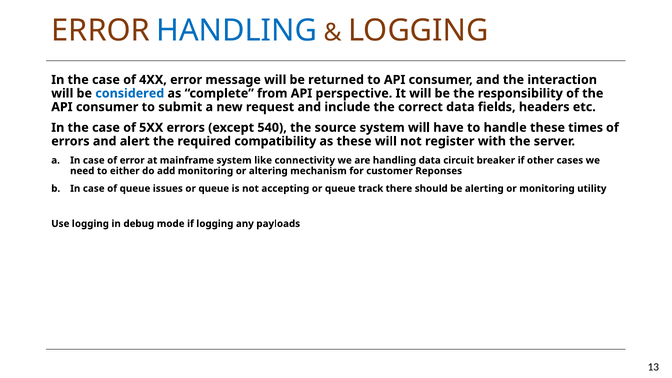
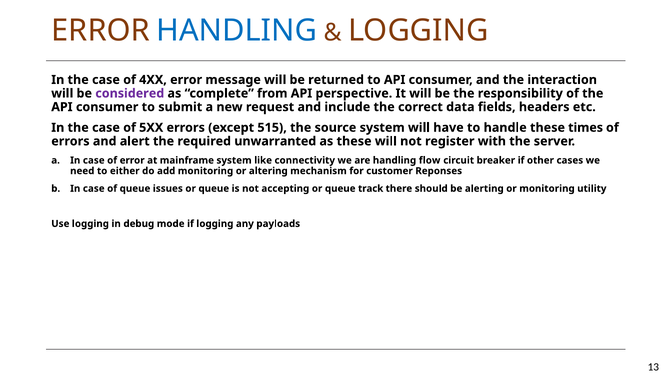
considered colour: blue -> purple
540: 540 -> 515
compatibility: compatibility -> unwarranted
handling data: data -> flow
